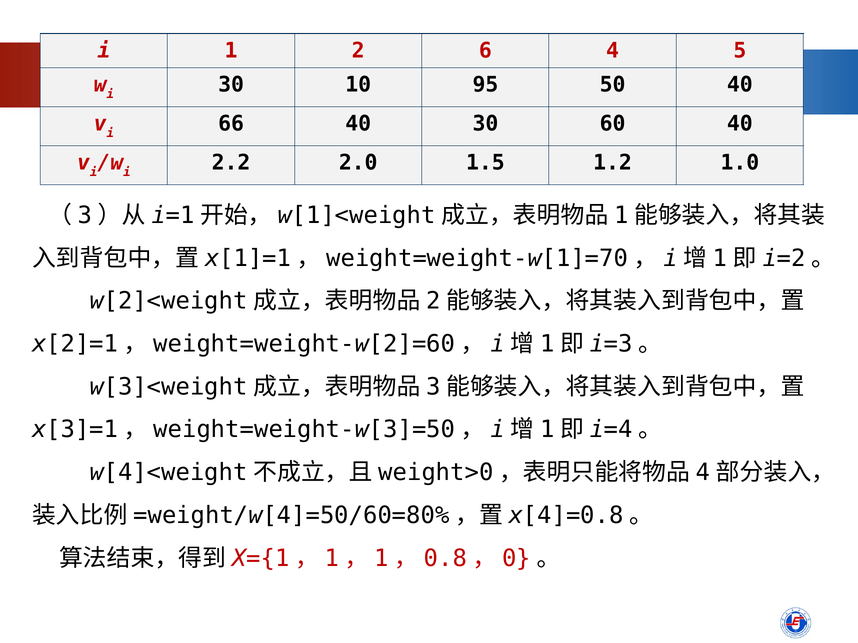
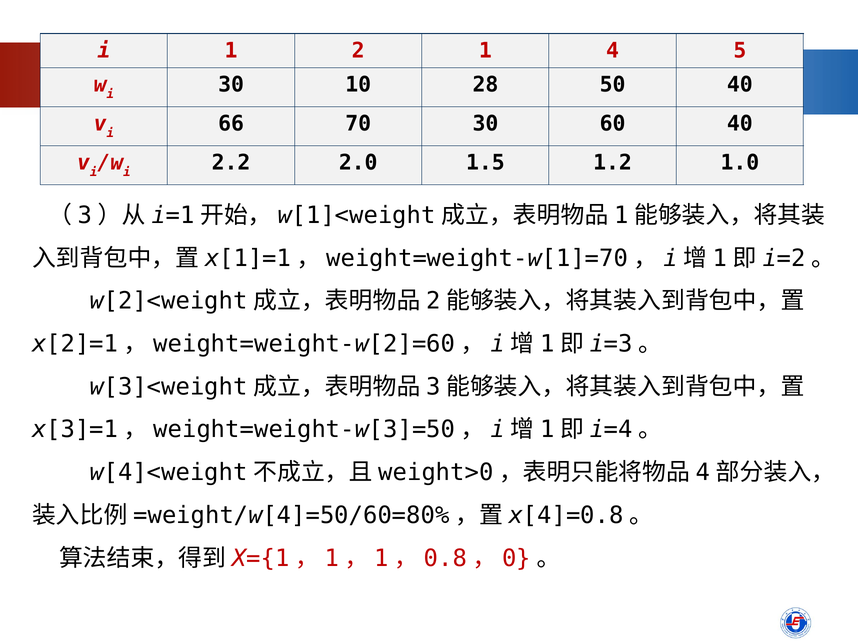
2 6: 6 -> 1
95: 95 -> 28
66 40: 40 -> 70
